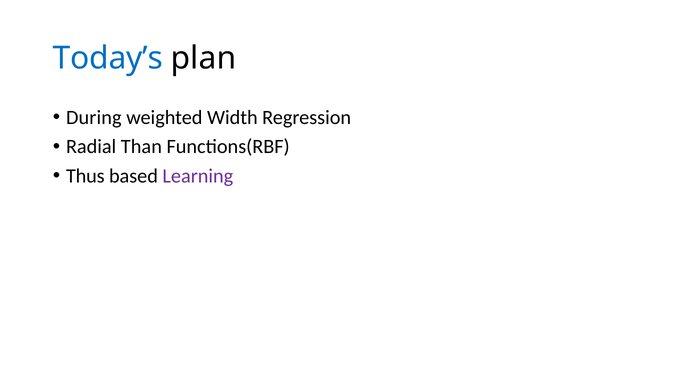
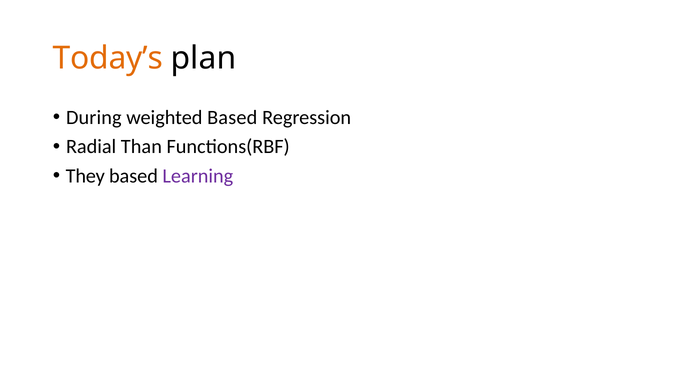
Today’s colour: blue -> orange
weighted Width: Width -> Based
Thus: Thus -> They
